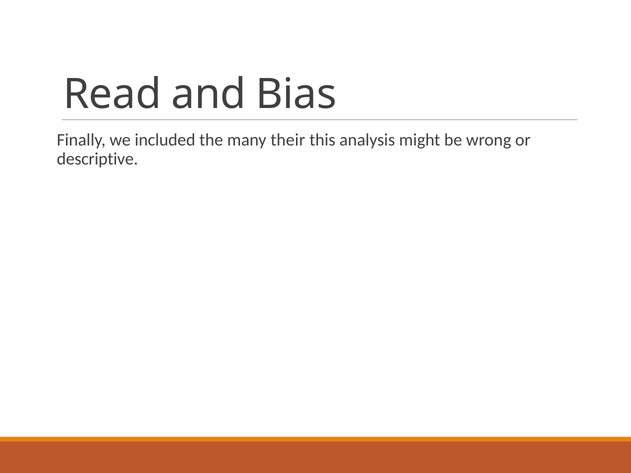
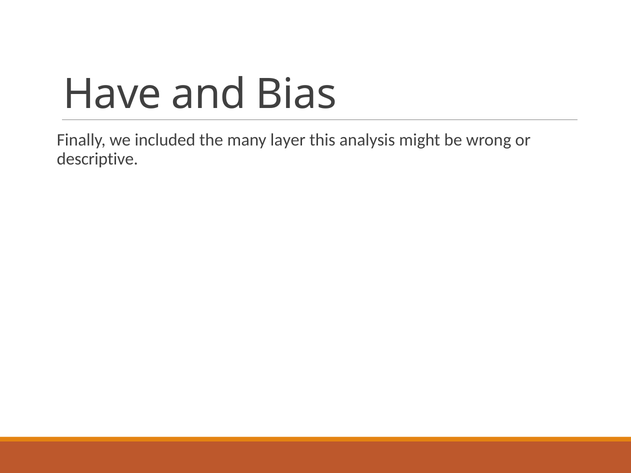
Read: Read -> Have
their: their -> layer
